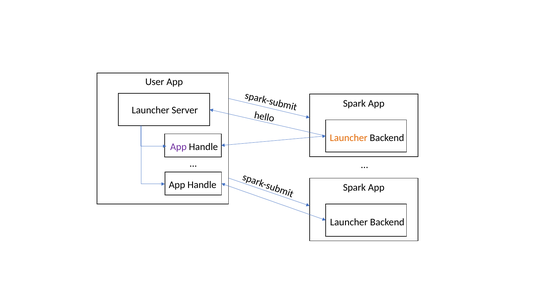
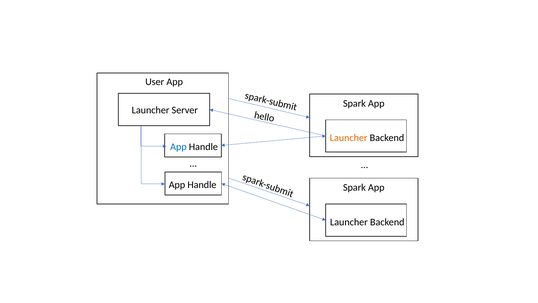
App at (178, 147) colour: purple -> blue
